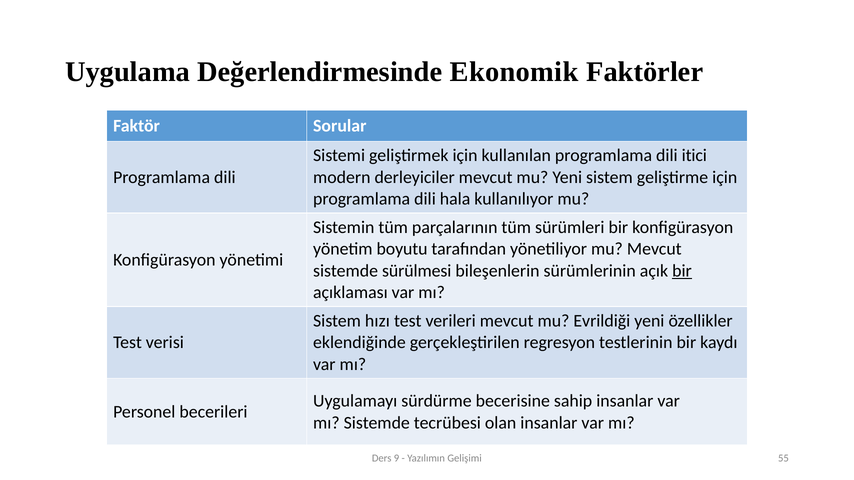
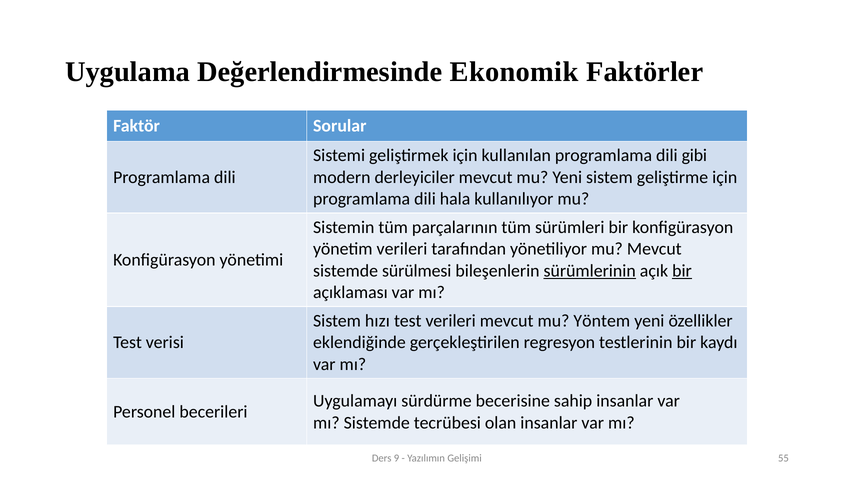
itici: itici -> gibi
yönetim boyutu: boyutu -> verileri
sürümlerinin underline: none -> present
Evrildiği: Evrildiği -> Yöntem
